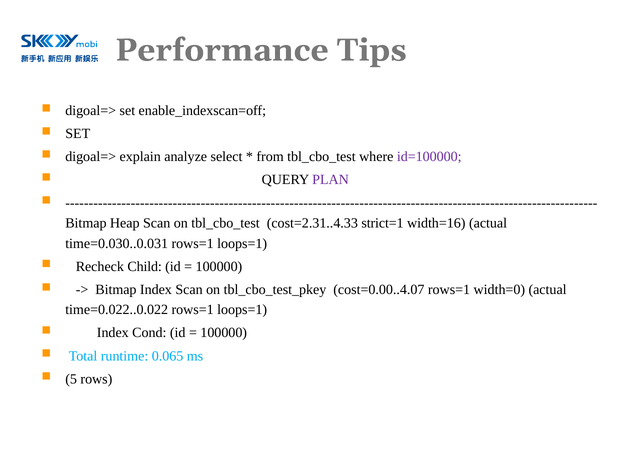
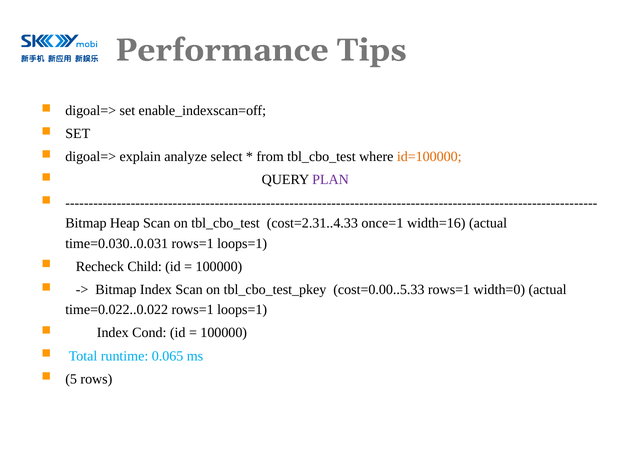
id=100000 colour: purple -> orange
strict=1: strict=1 -> once=1
cost=0.00..4.07: cost=0.00..4.07 -> cost=0.00..5.33
